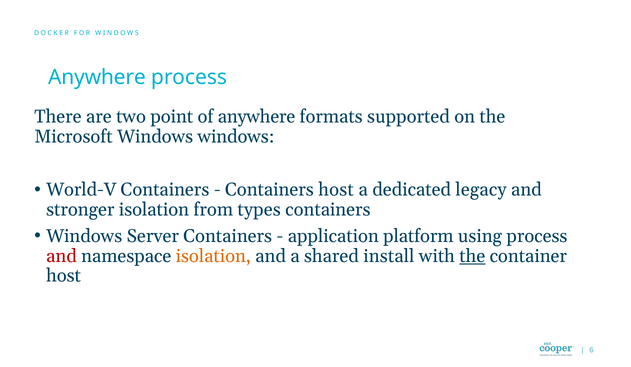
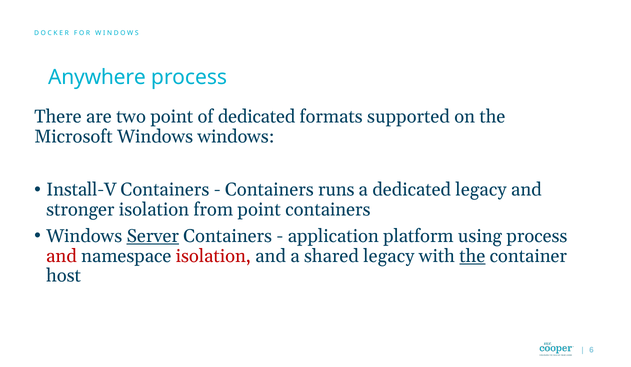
of anywhere: anywhere -> dedicated
World-V: World-V -> Install-V
Containers host: host -> runs
from types: types -> point
Server underline: none -> present
isolation at (213, 256) colour: orange -> red
shared install: install -> legacy
